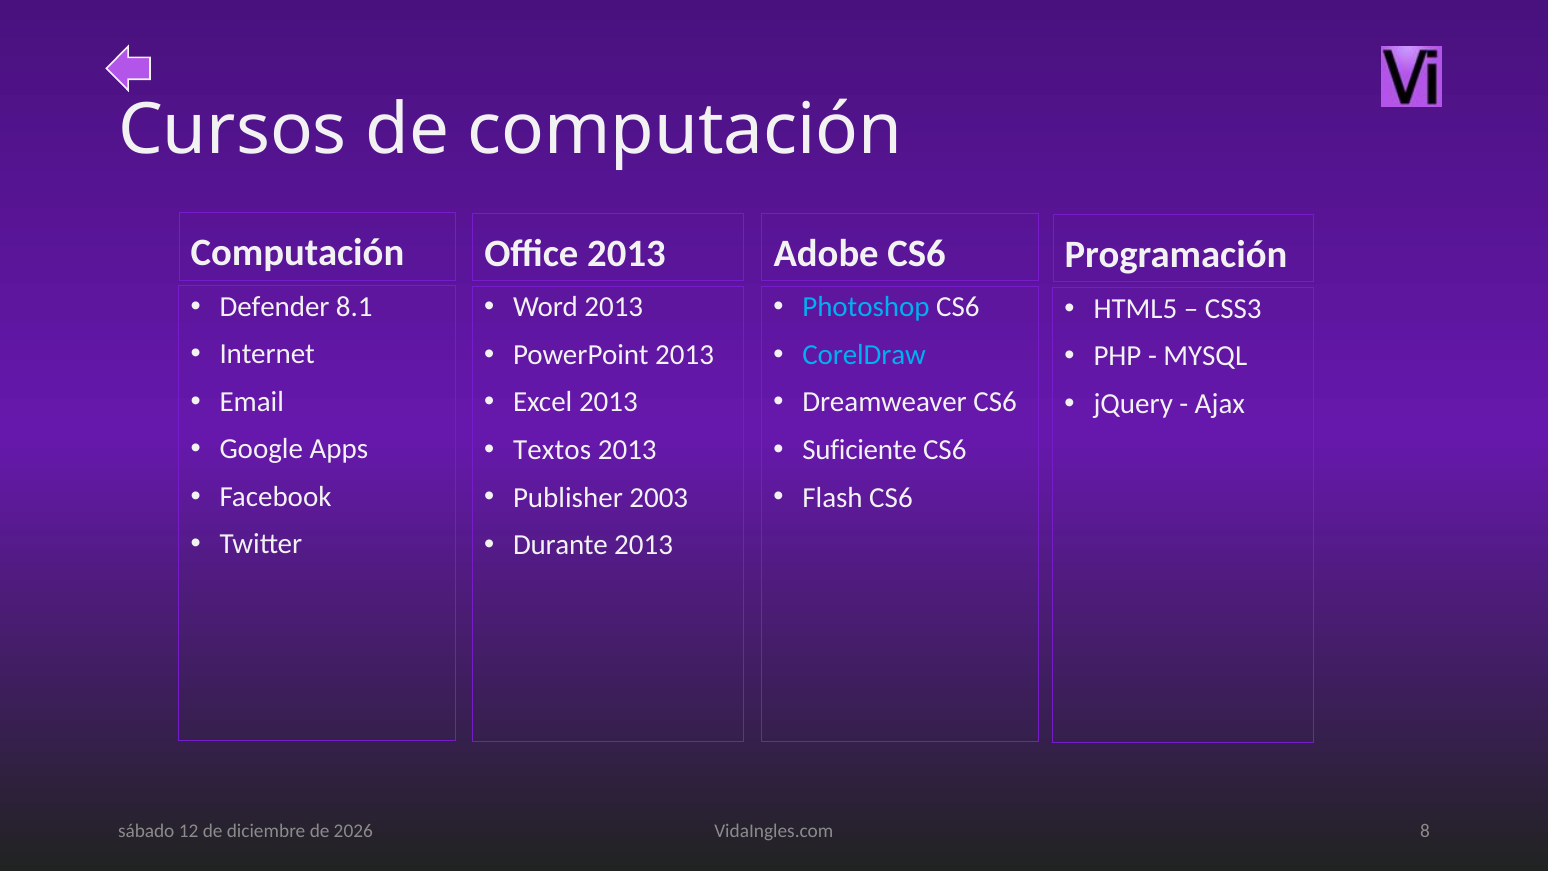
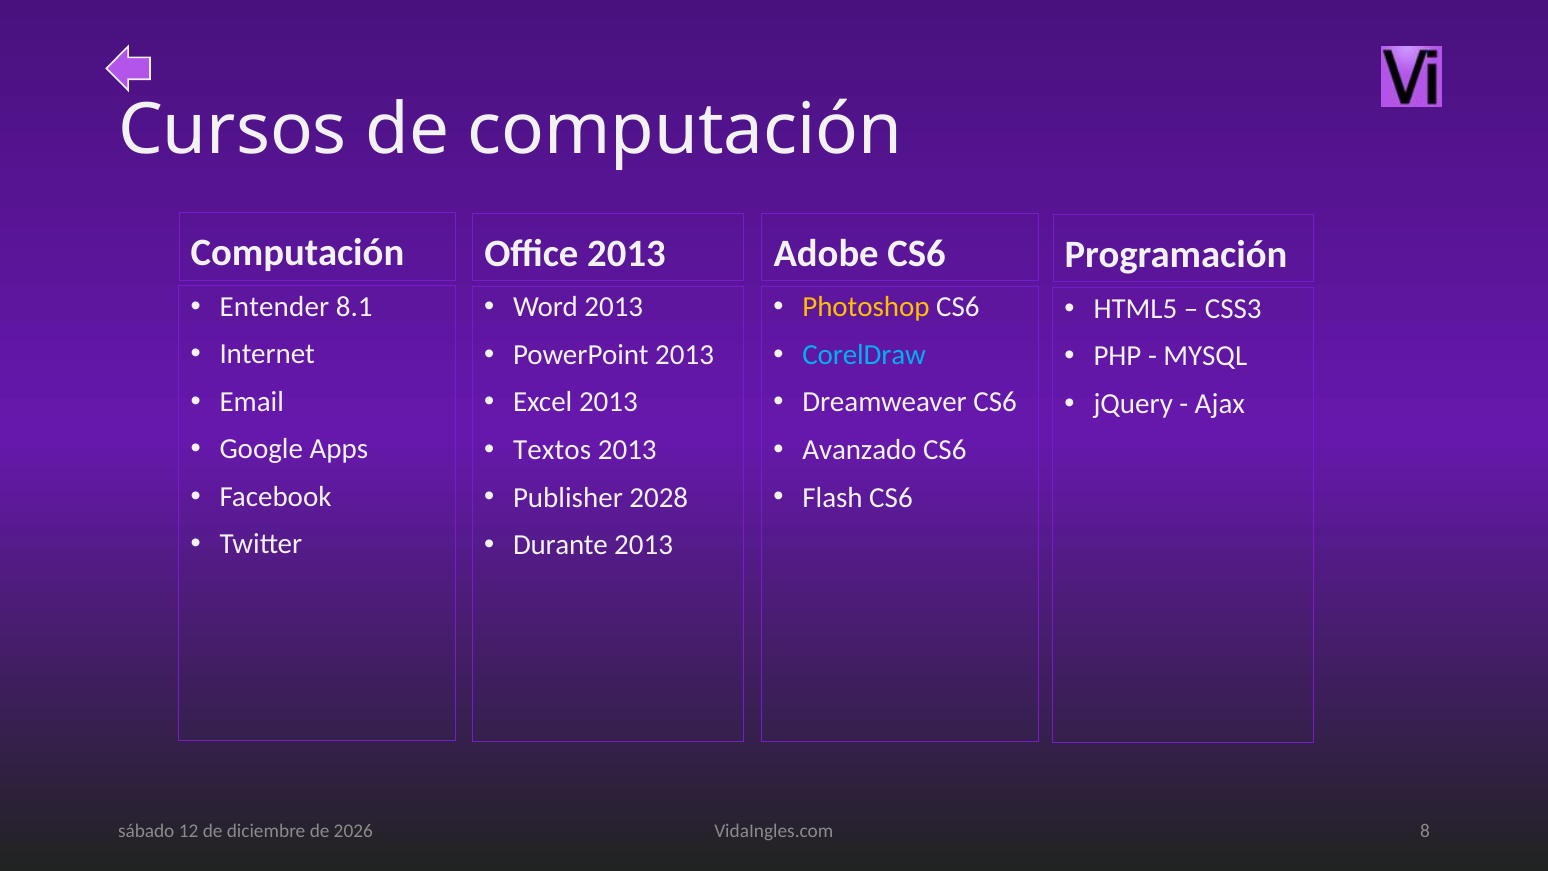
Defender: Defender -> Entender
Photoshop colour: light blue -> yellow
Suficiente: Suficiente -> Avanzado
2003: 2003 -> 2028
